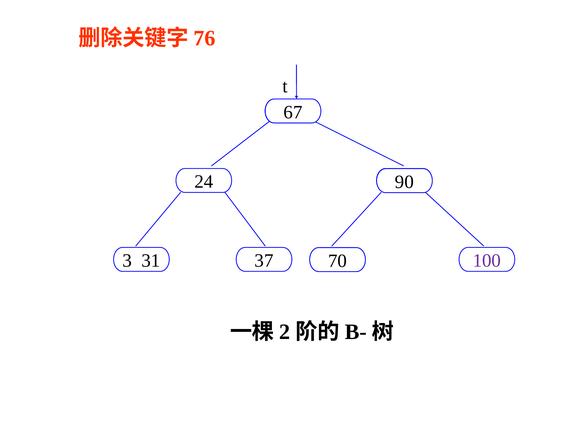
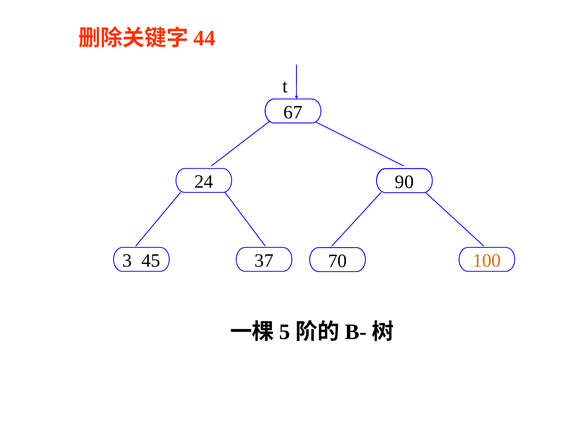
76: 76 -> 44
3 31: 31 -> 45
100 colour: purple -> orange
2: 2 -> 5
